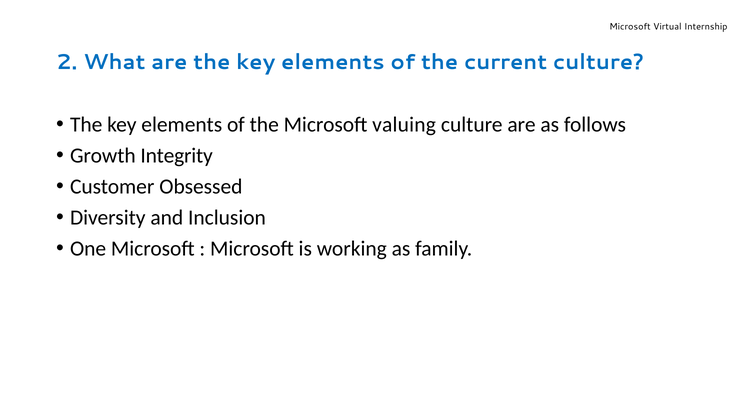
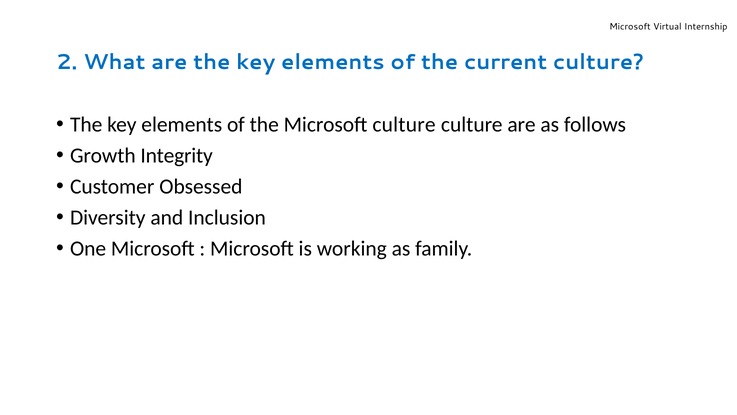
Microsoft valuing: valuing -> culture
